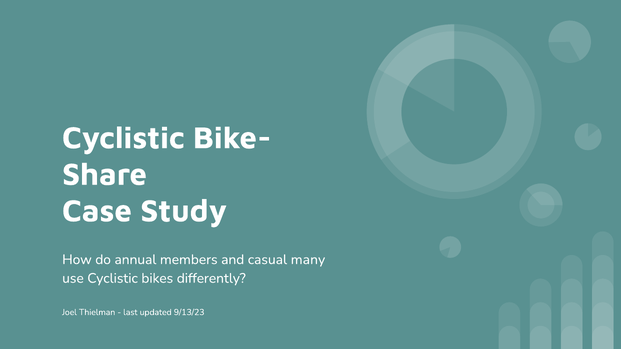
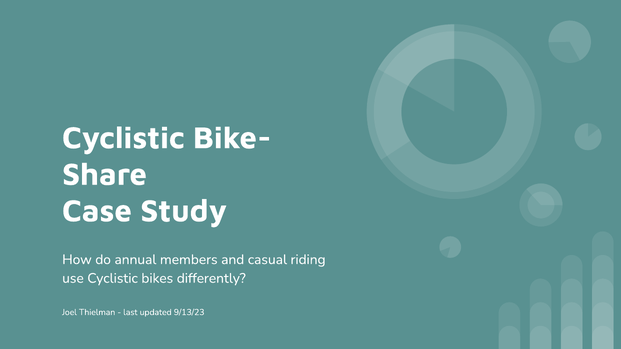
many: many -> riding
